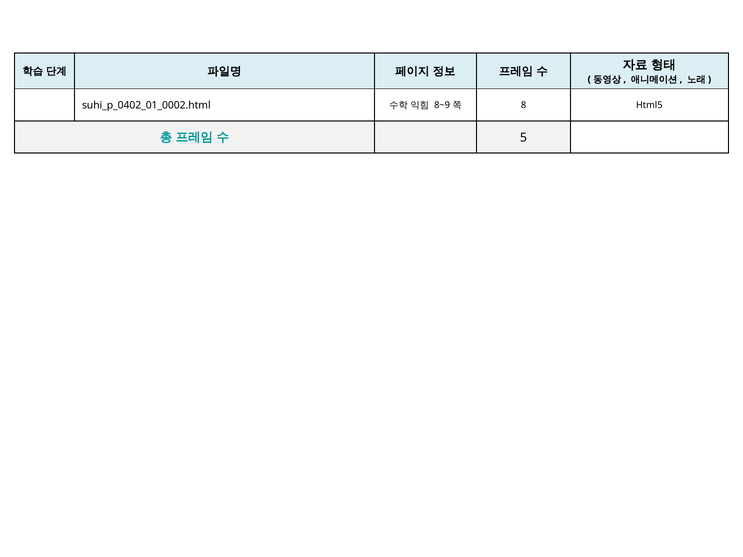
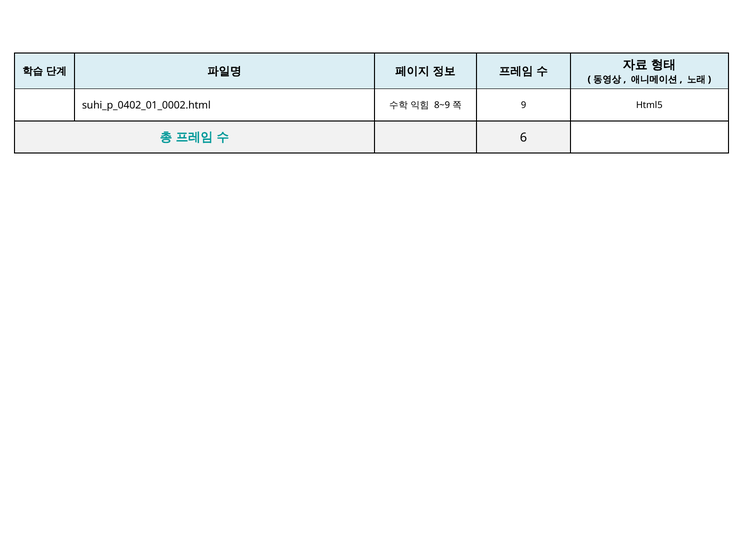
8: 8 -> 9
5: 5 -> 6
